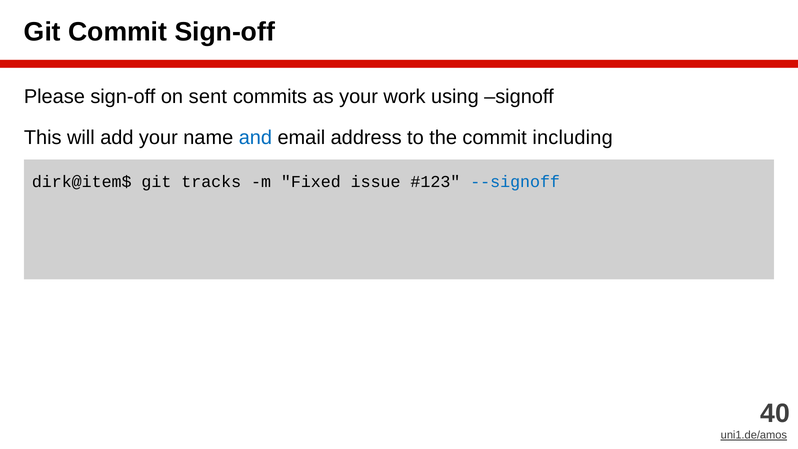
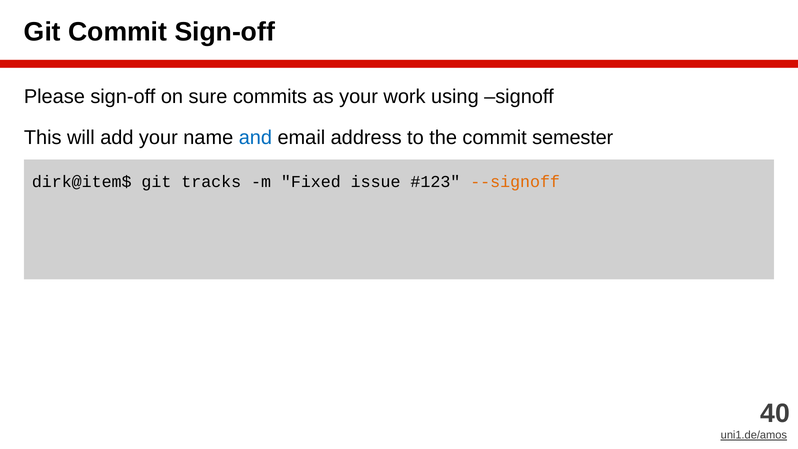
sent: sent -> sure
including: including -> semester
--signoff colour: blue -> orange
